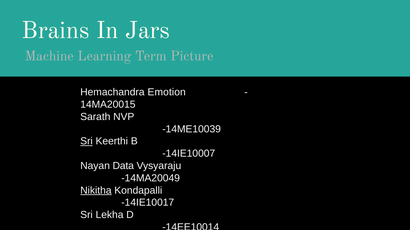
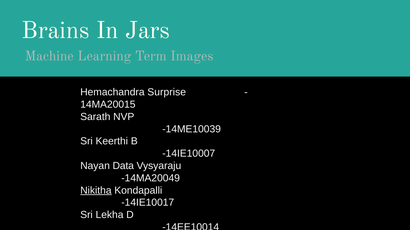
Picture: Picture -> Images
Emotion: Emotion -> Surprise
Sri at (87, 142) underline: present -> none
